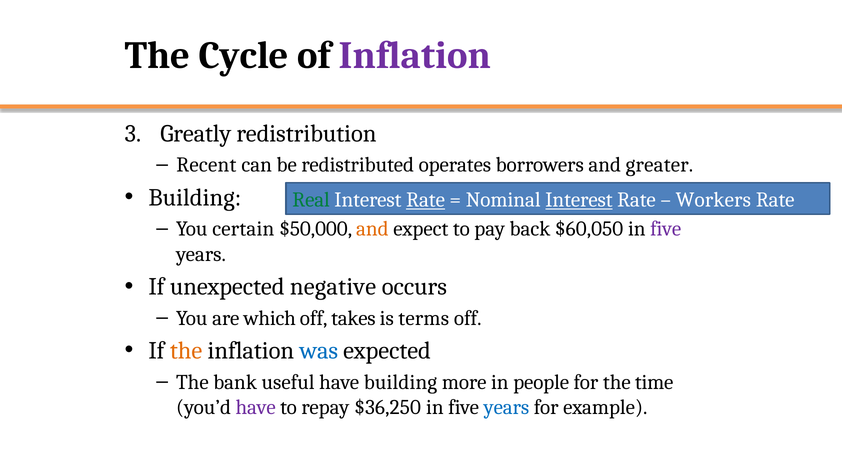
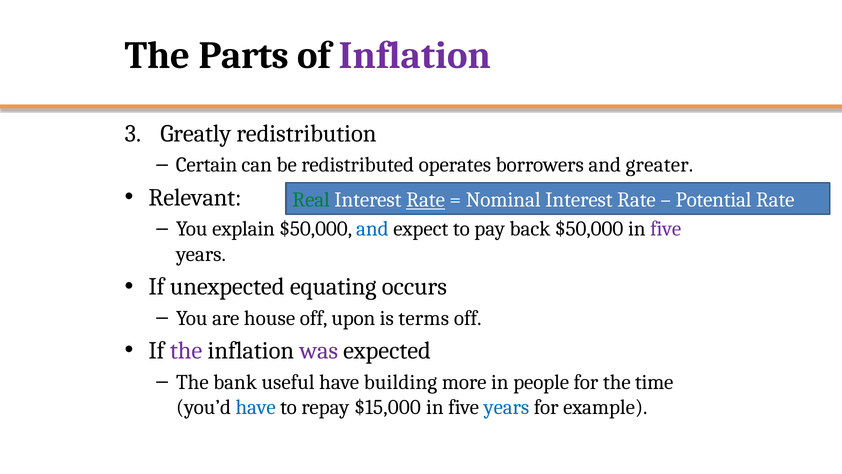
Cycle: Cycle -> Parts
Recent: Recent -> Certain
Building at (195, 197): Building -> Relevant
Interest at (579, 200) underline: present -> none
Workers: Workers -> Potential
certain: certain -> explain
and at (372, 229) colour: orange -> blue
back $60,050: $60,050 -> $50,000
negative: negative -> equating
which: which -> house
takes: takes -> upon
the at (186, 350) colour: orange -> purple
was colour: blue -> purple
have at (256, 407) colour: purple -> blue
$36,250: $36,250 -> $15,000
